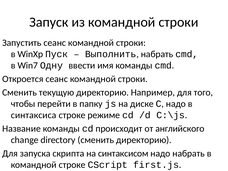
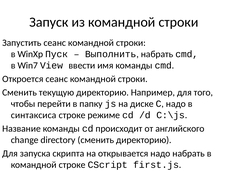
Одну: Одну -> View
синтаксисом: синтаксисом -> открывается
